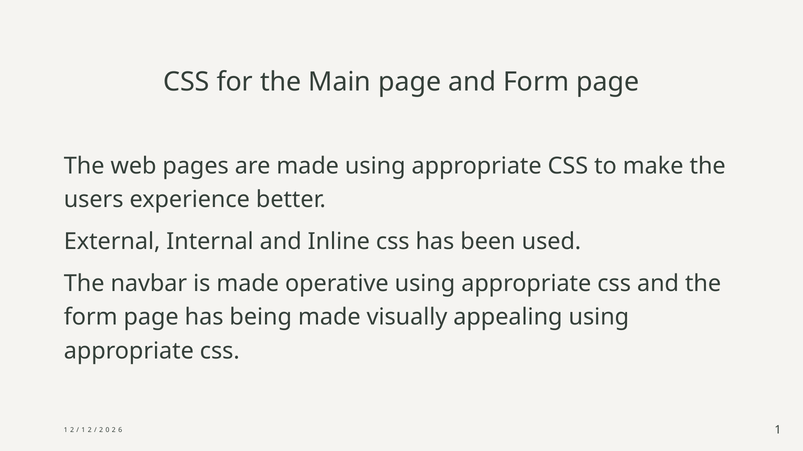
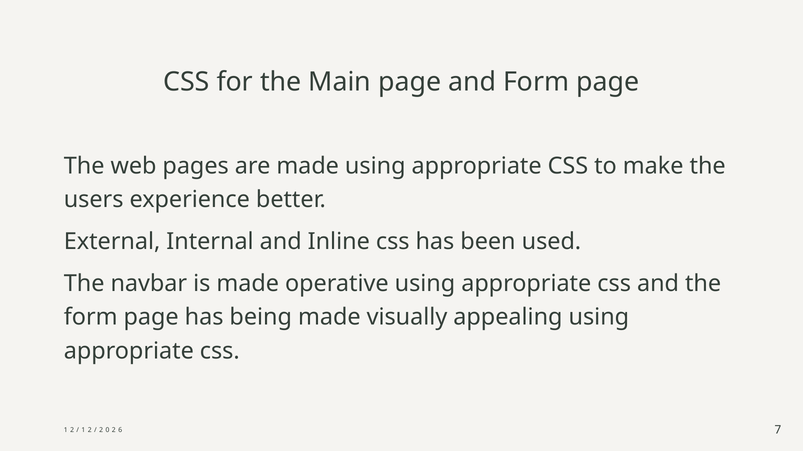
6 1: 1 -> 7
